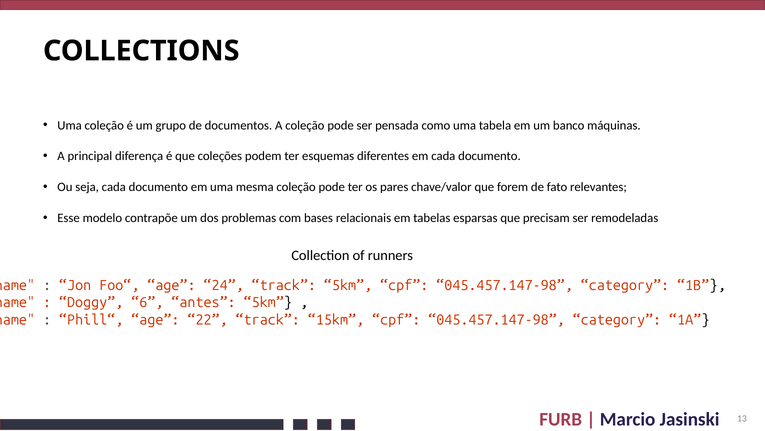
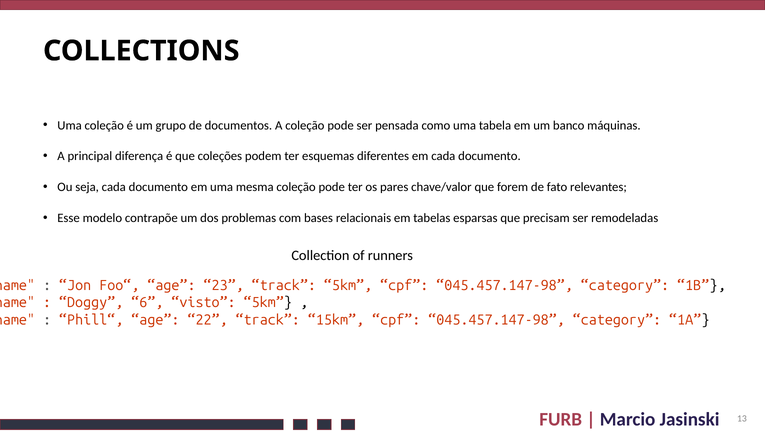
24: 24 -> 23
antes: antes -> visto
